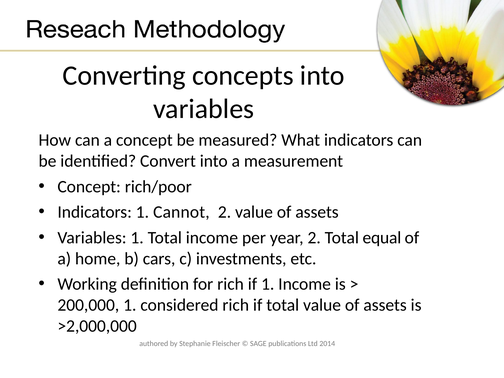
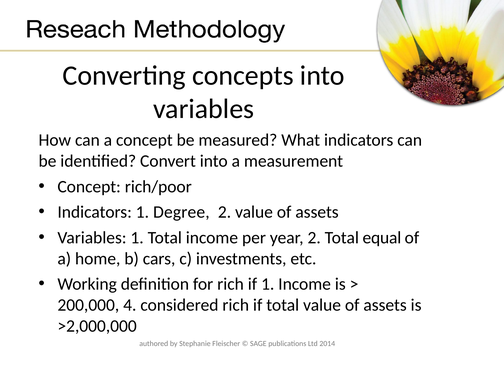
Cannot: Cannot -> Degree
200,000 1: 1 -> 4
